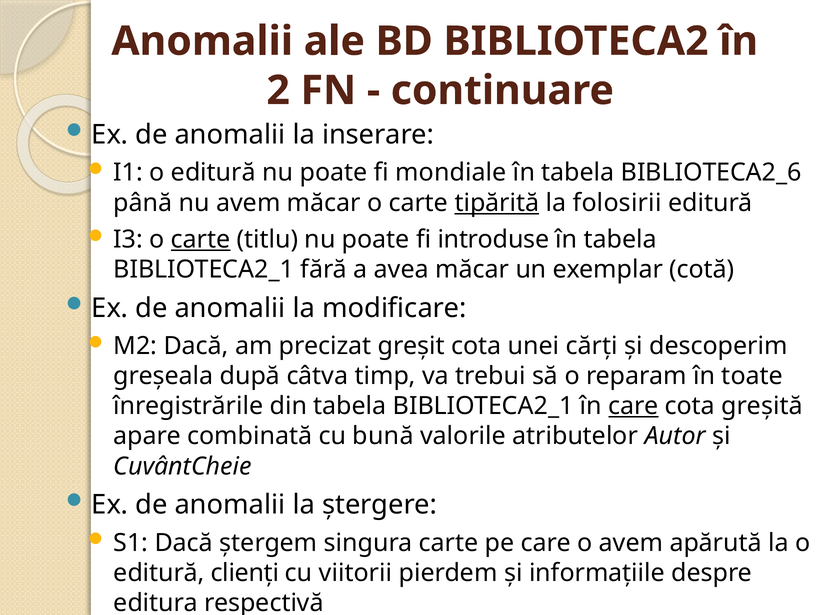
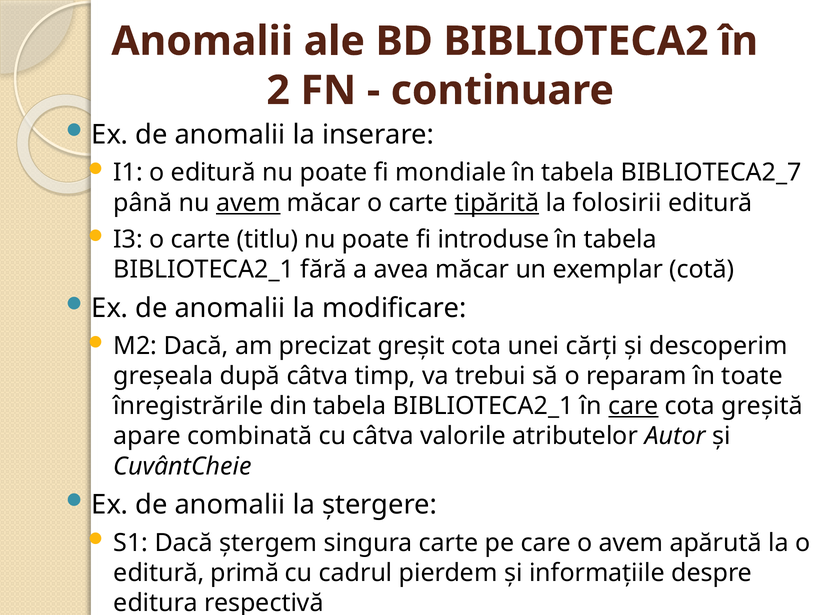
BIBLIOTECA2_6: BIBLIOTECA2_6 -> BIBLIOTECA2_7
avem at (248, 203) underline: none -> present
carte at (201, 240) underline: present -> none
cu bună: bună -> câtva
clienţi: clienţi -> primă
viitorii: viitorii -> cadrul
